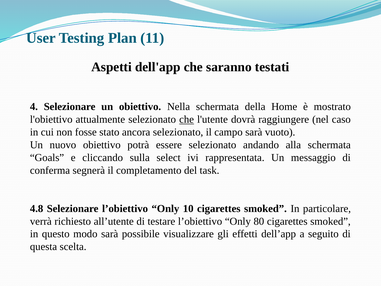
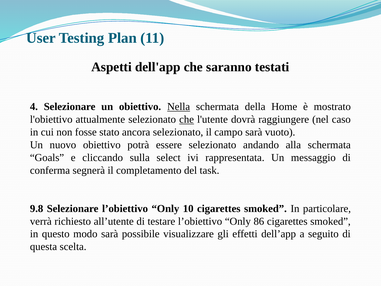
Nella underline: none -> present
4.8: 4.8 -> 9.8
80: 80 -> 86
